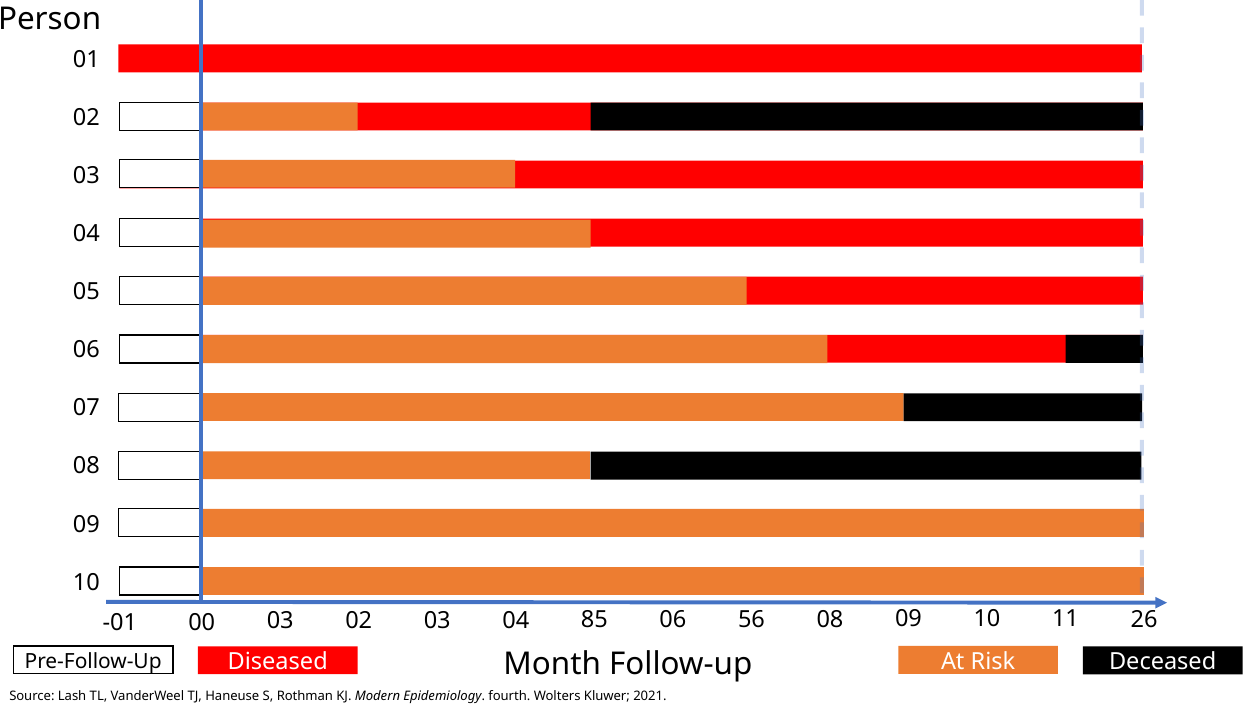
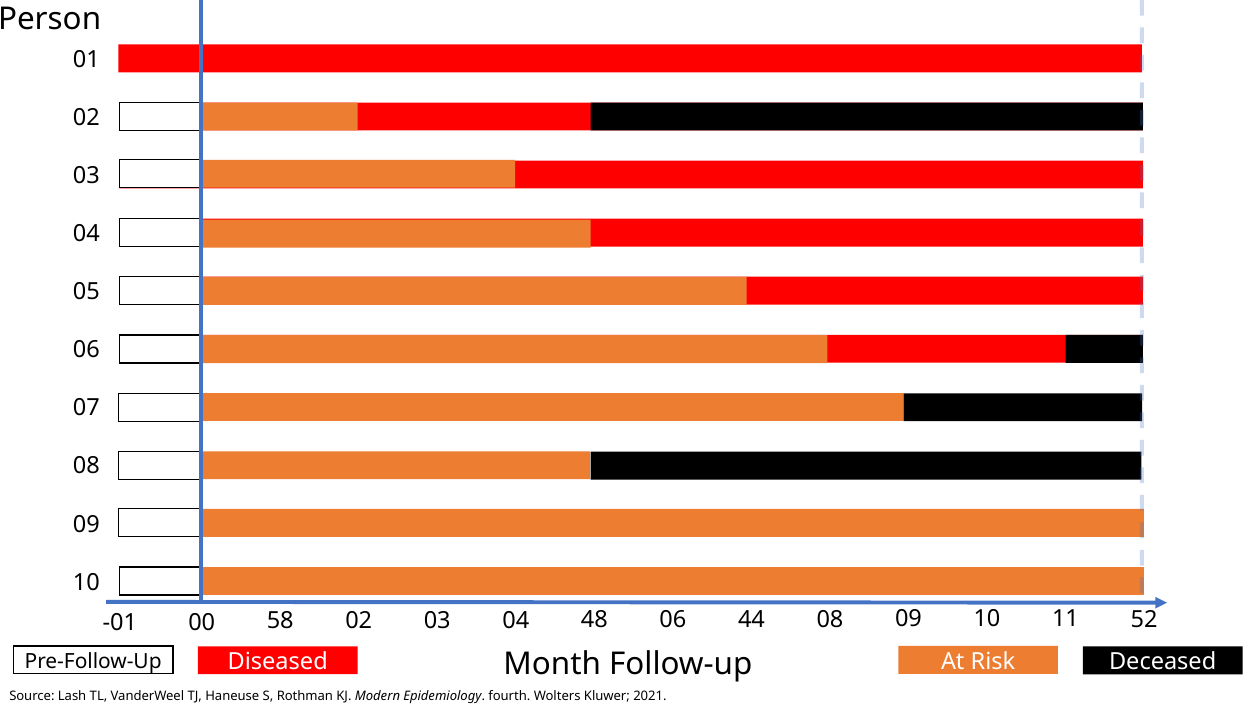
-01 03: 03 -> 58
85: 85 -> 48
56: 56 -> 44
26: 26 -> 52
